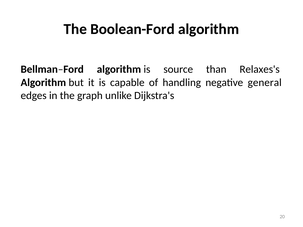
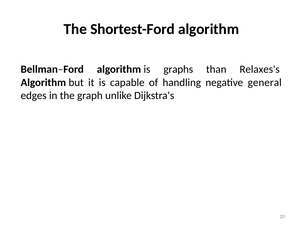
Boolean-Ford: Boolean-Ford -> Shortest-Ford
source: source -> graphs
